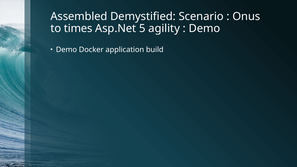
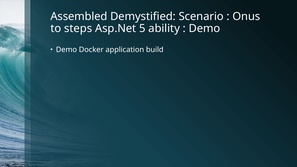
times: times -> steps
agility: agility -> ability
